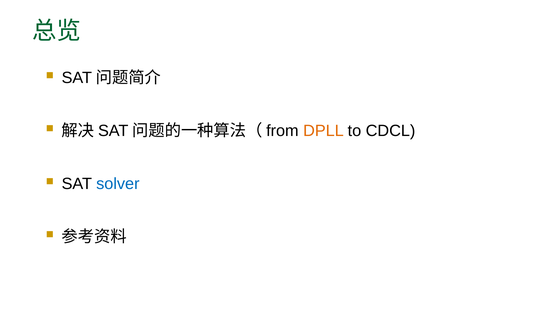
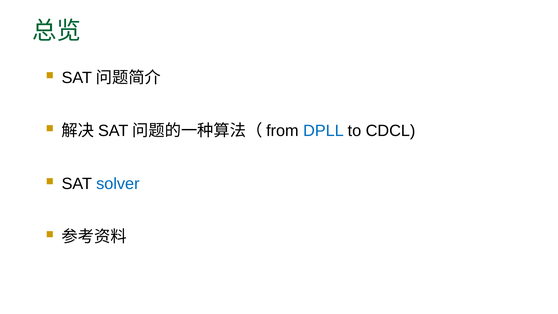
DPLL colour: orange -> blue
